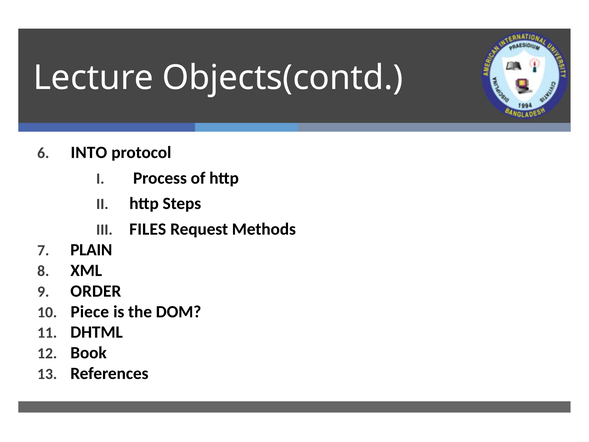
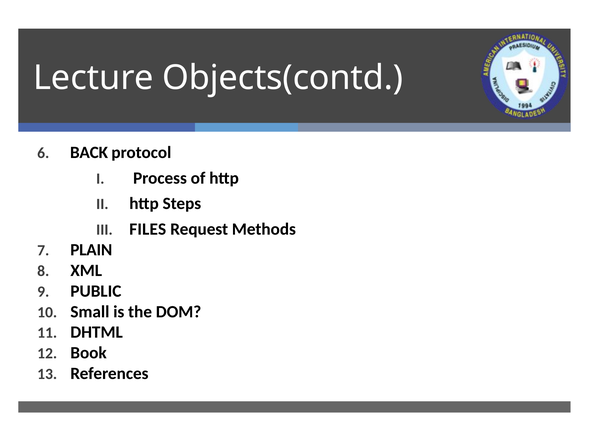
INTO: INTO -> BACK
ORDER: ORDER -> PUBLIC
Piece: Piece -> Small
